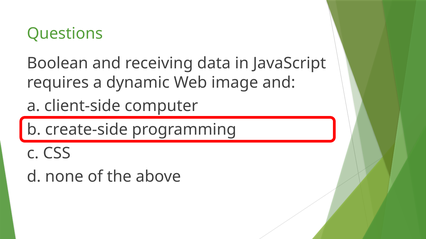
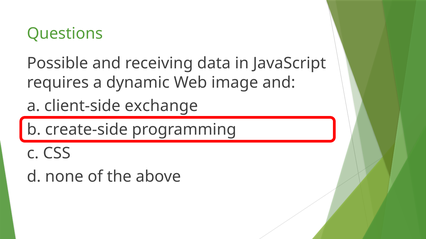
Boolean: Boolean -> Possible
computer: computer -> exchange
